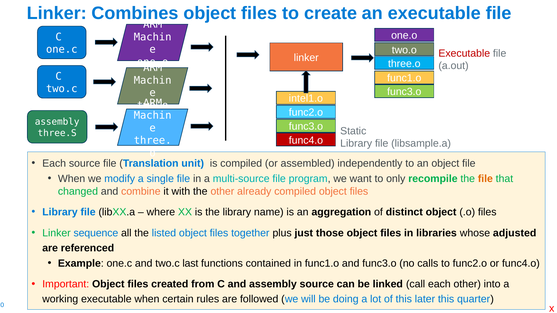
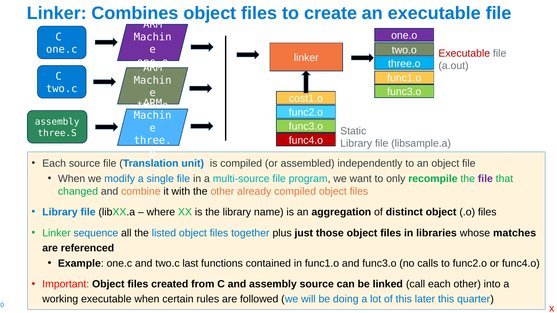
intel1.o: intel1.o -> cost1.o
file at (485, 179) colour: orange -> purple
adjusted: adjusted -> matches
